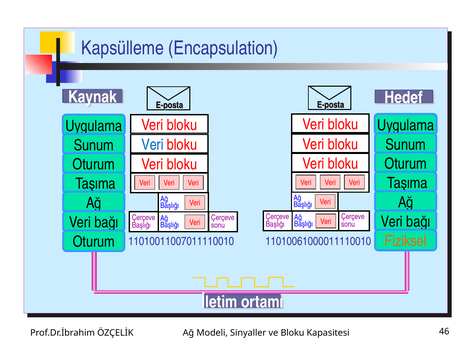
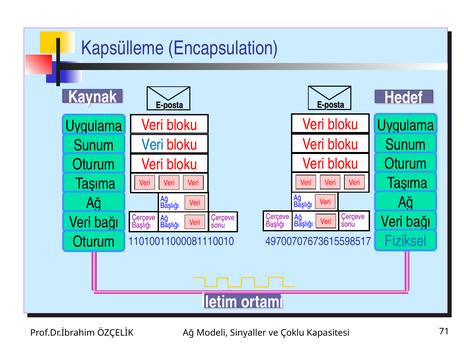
Fiziksel colour: orange -> blue
11010061000011110010: 11010061000011110010 -> 49700707673615598517
11010011007011110010: 11010011007011110010 -> 11010011000081110010
ve Bloku: Bloku -> Çoklu
46: 46 -> 71
